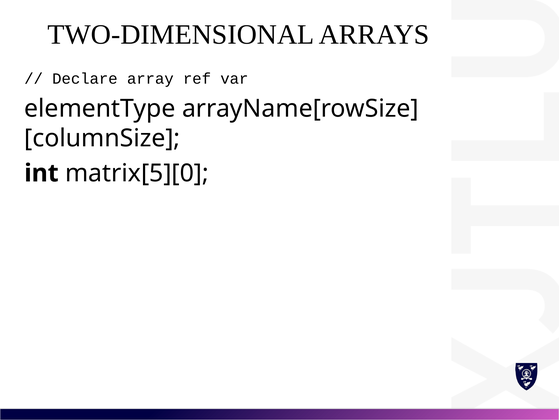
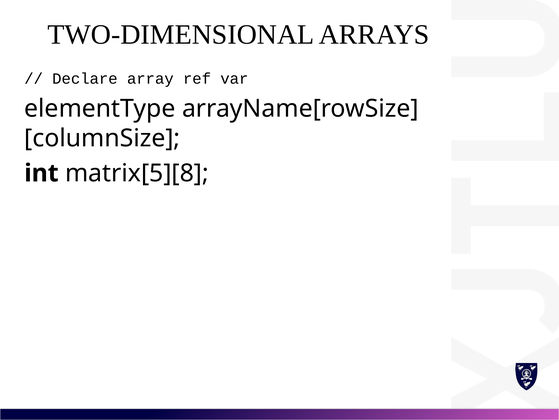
matrix[5][0: matrix[5][0 -> matrix[5][8
